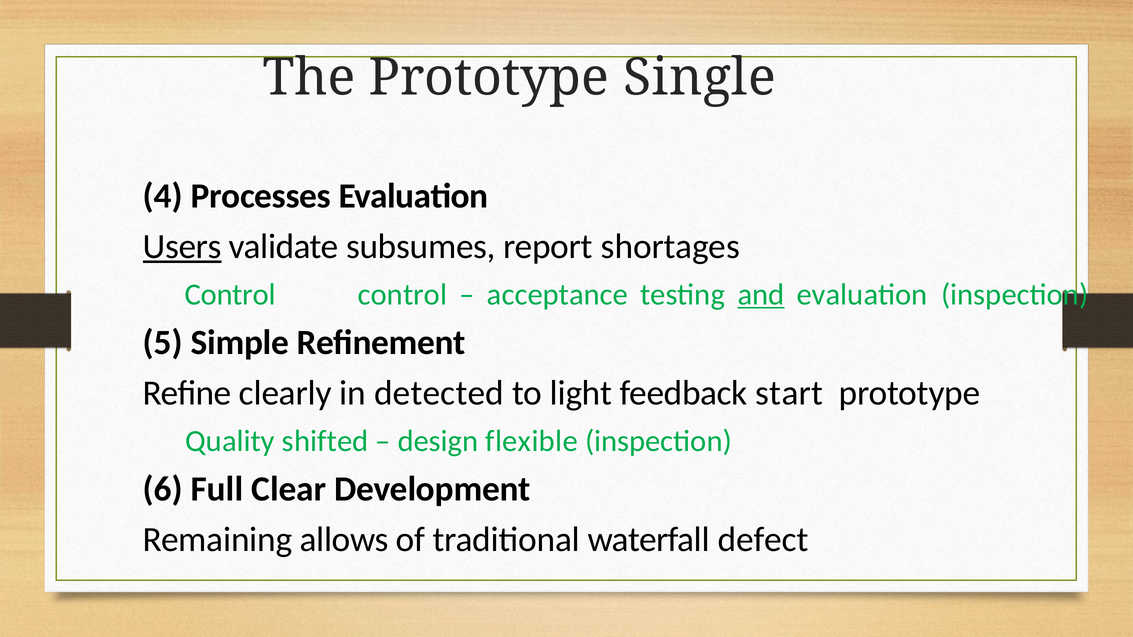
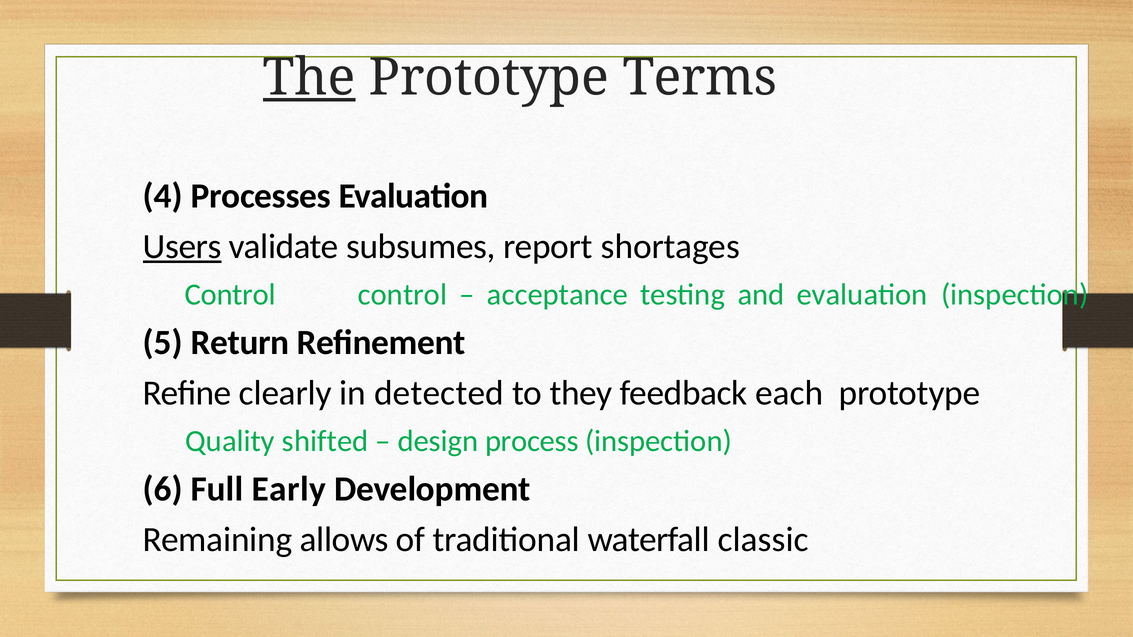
The underline: none -> present
Single: Single -> Terms
and underline: present -> none
Simple: Simple -> Return
light: light -> they
start: start -> each
flexible: flexible -> process
Clear: Clear -> Early
defect: defect -> classic
